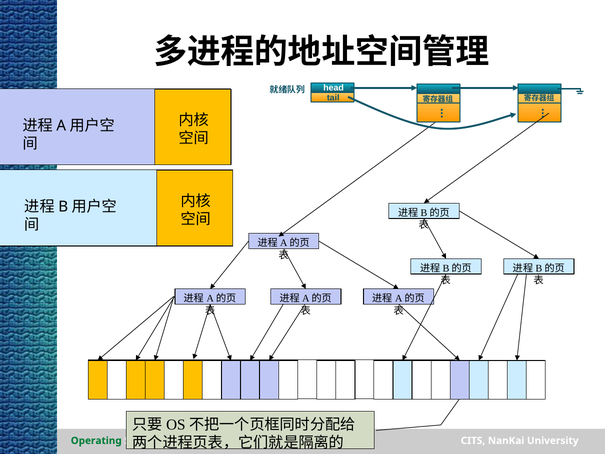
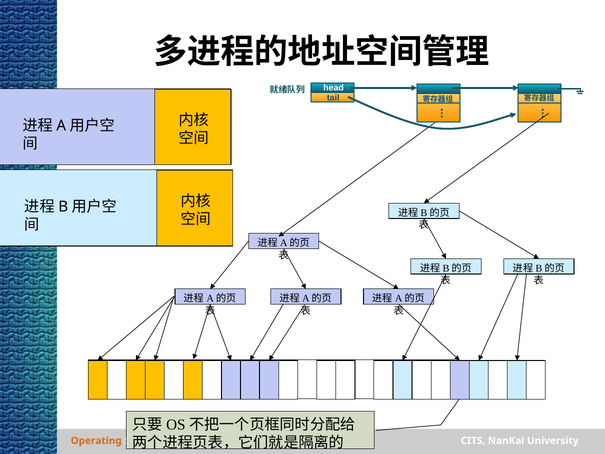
Operating colour: green -> orange
